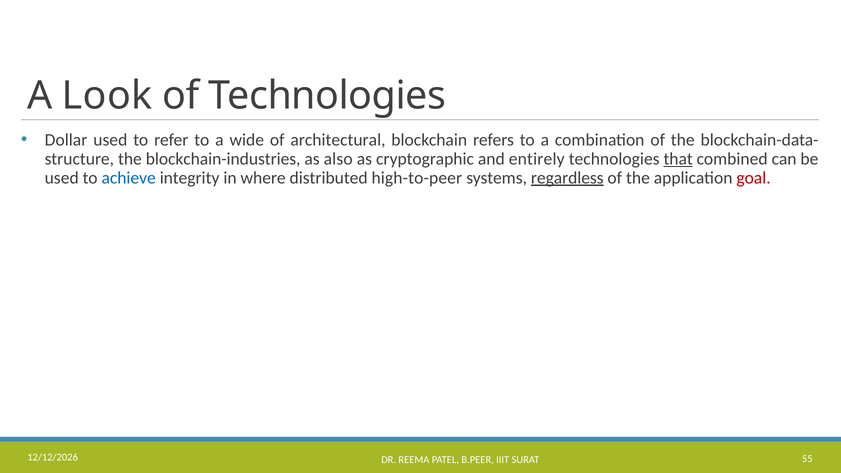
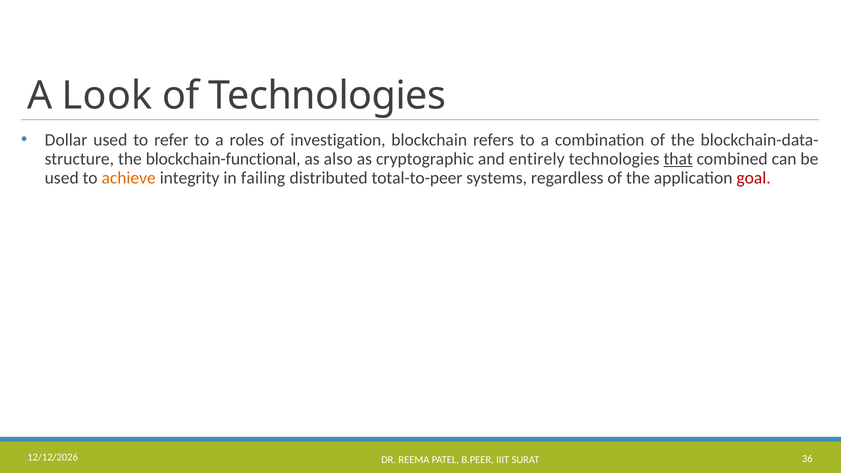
wide: wide -> roles
architectural: architectural -> investigation
blockchain-industries: blockchain-industries -> blockchain-functional
achieve colour: blue -> orange
where: where -> failing
high-to-peer: high-to-peer -> total-to-peer
regardless underline: present -> none
55: 55 -> 36
